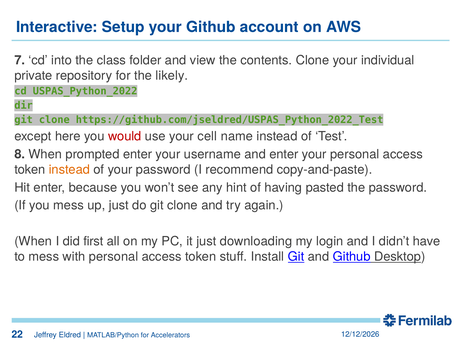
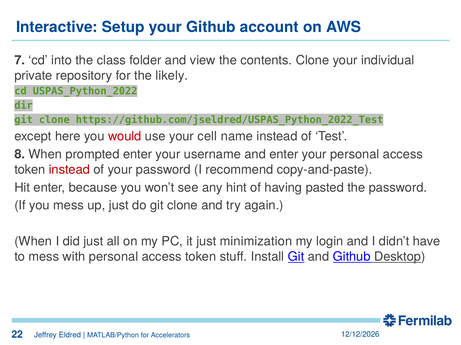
instead at (69, 170) colour: orange -> red
did first: first -> just
downloading: downloading -> minimization
